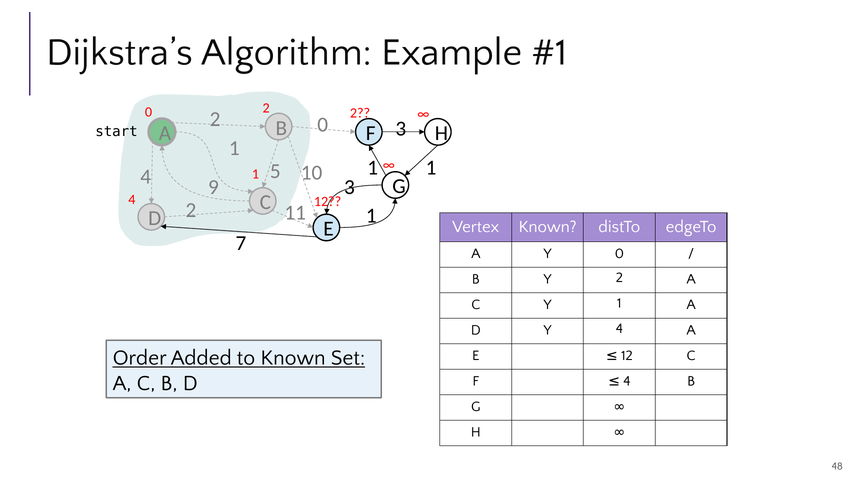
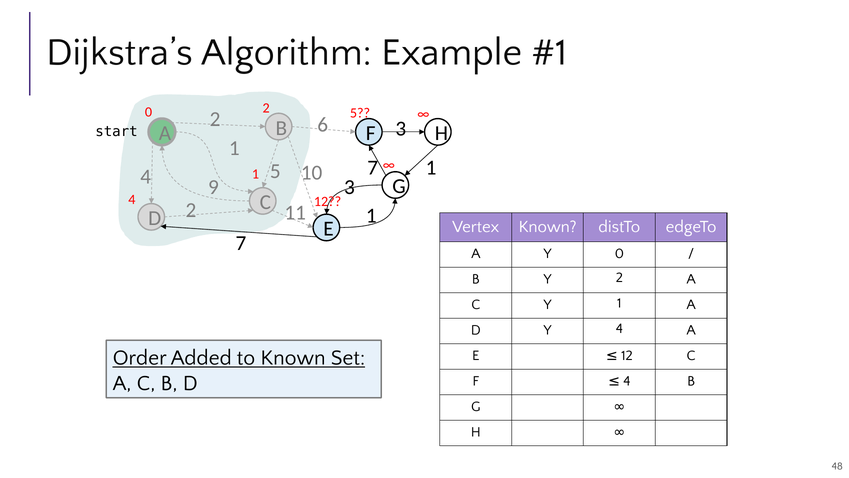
2 2: 2 -> 5
2 0: 0 -> 6
10 1: 1 -> 7
